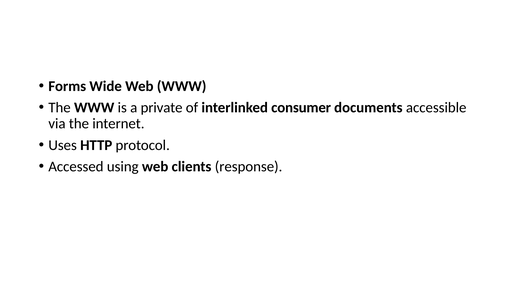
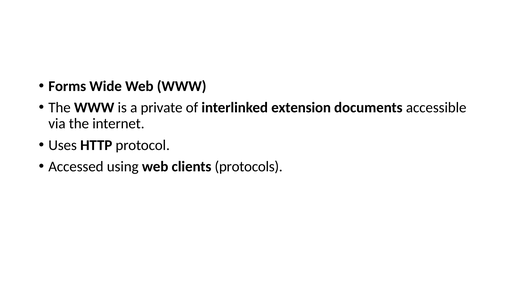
consumer: consumer -> extension
response: response -> protocols
